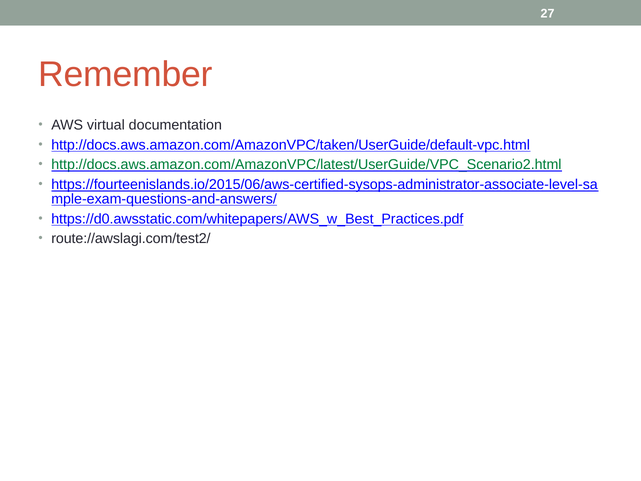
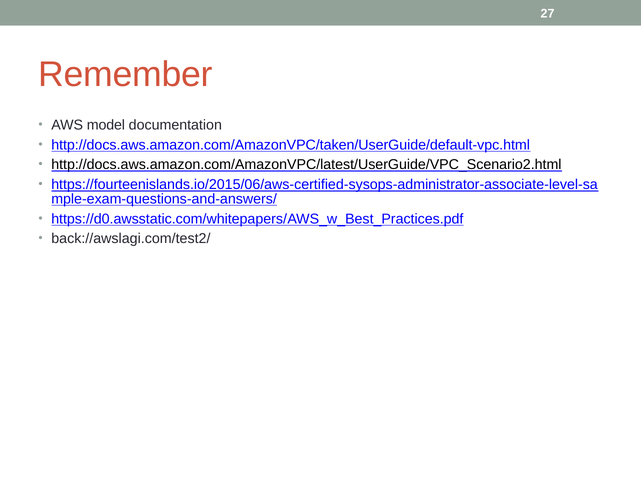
virtual: virtual -> model
http://docs.aws.amazon.com/AmazonVPC/latest/UserGuide/VPC_Scenario2.html colour: green -> black
route://awslagi.com/test2/: route://awslagi.com/test2/ -> back://awslagi.com/test2/
